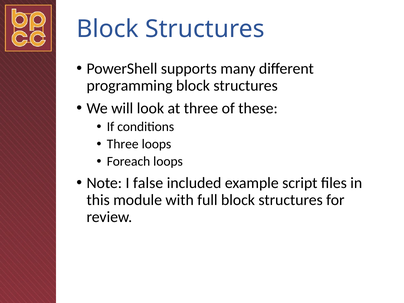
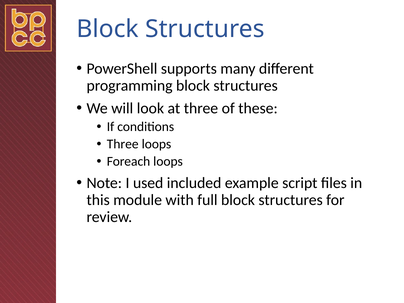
false: false -> used
